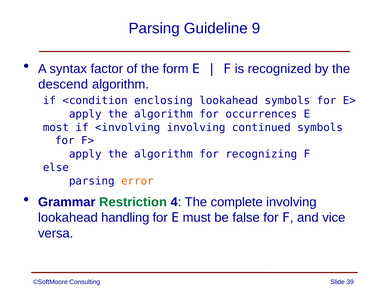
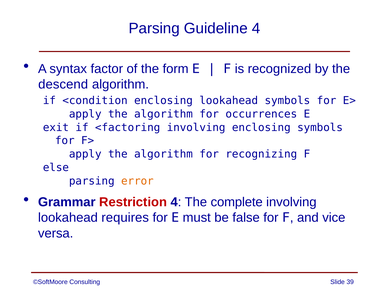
Guideline 9: 9 -> 4
most: most -> exit
<involving: <involving -> <factoring
involving continued: continued -> enclosing
Restriction colour: green -> red
handling: handling -> requires
